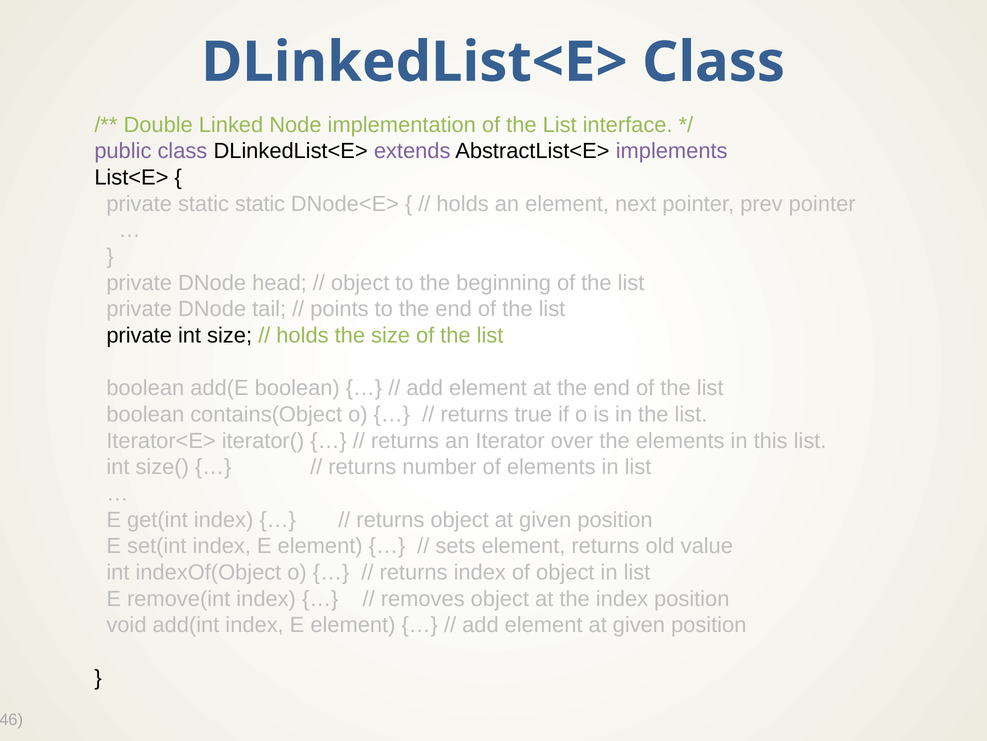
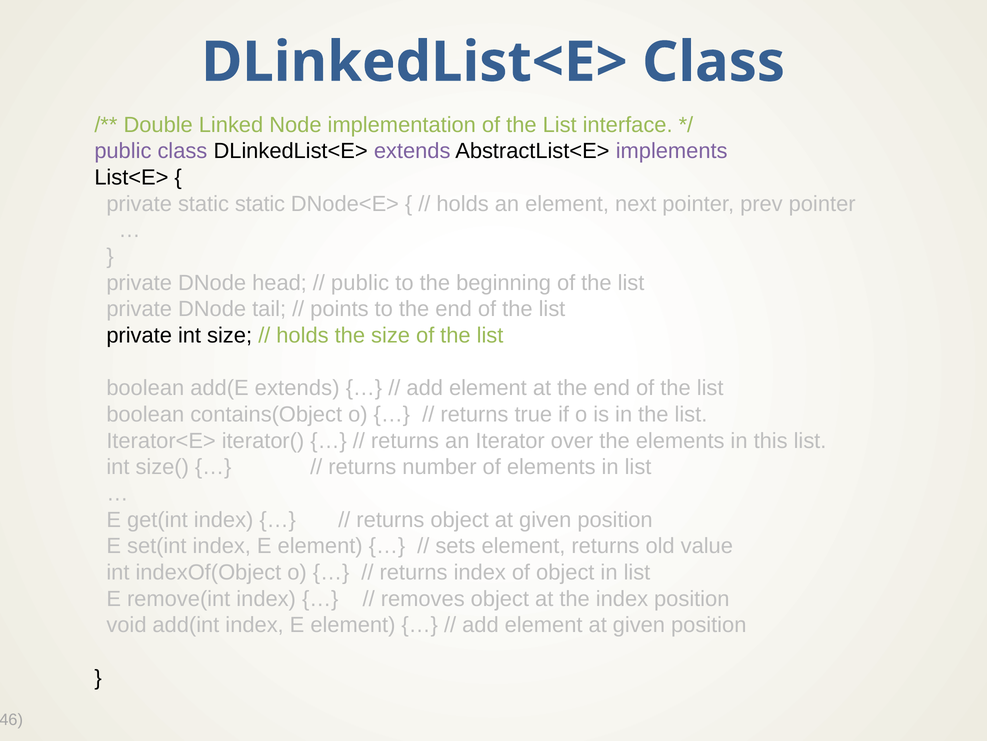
object at (360, 282): object -> public
add(E boolean: boolean -> extends
